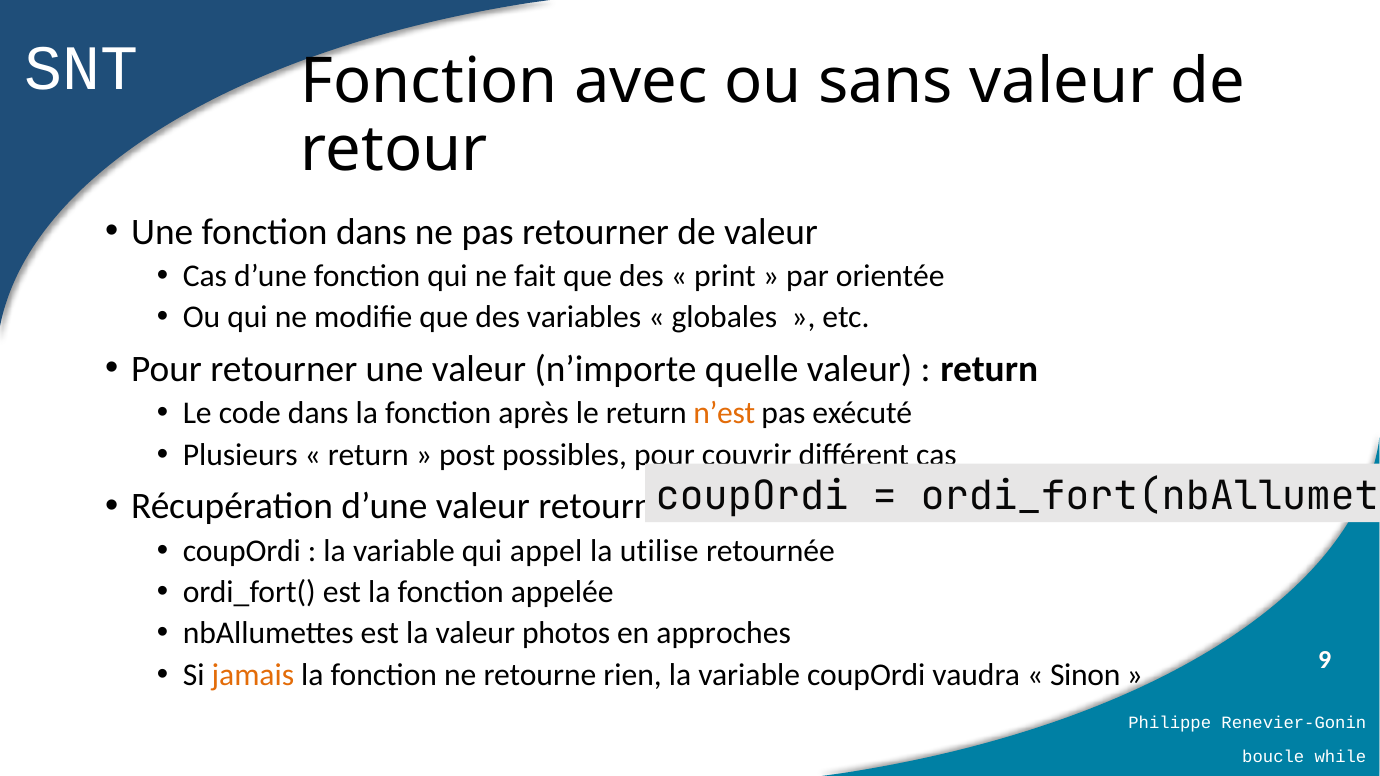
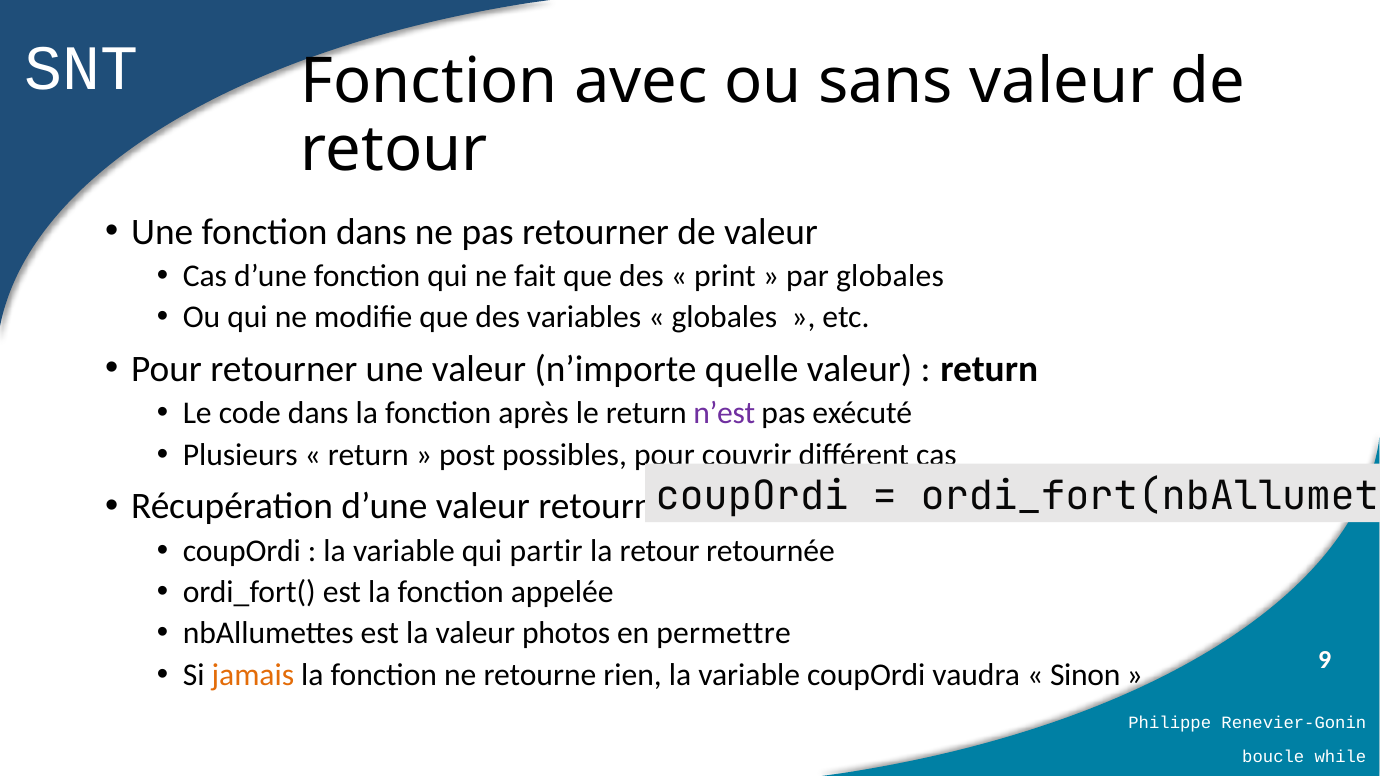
par orientée: orientée -> globales
n’est colour: orange -> purple
appel: appel -> partir
la utilise: utilise -> retour
approches: approches -> permettre
